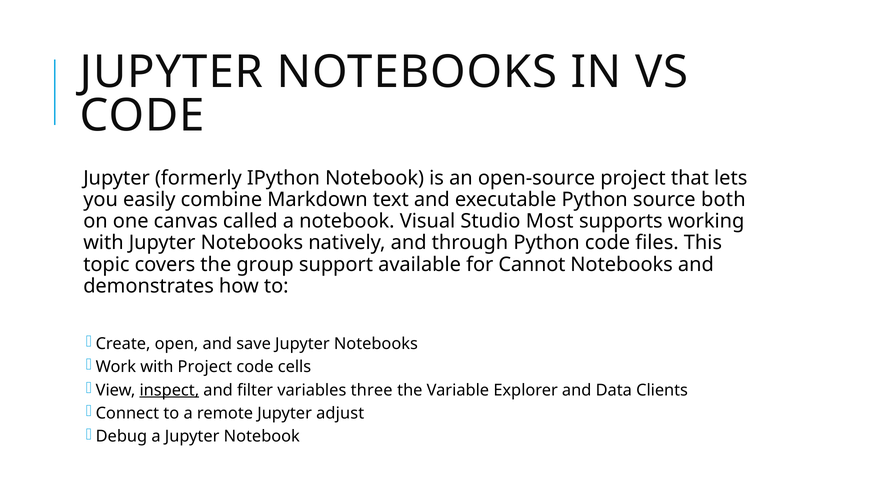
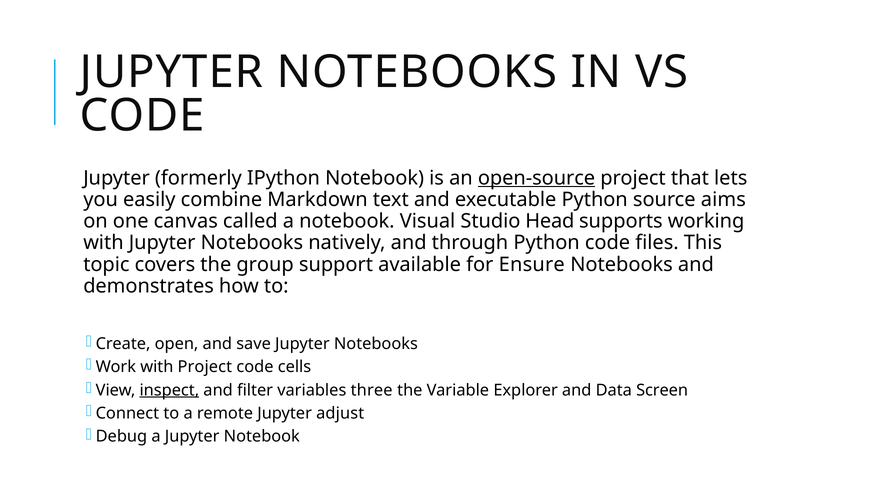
open-source underline: none -> present
both: both -> aims
Most: Most -> Head
Cannot: Cannot -> Ensure
Clients: Clients -> Screen
